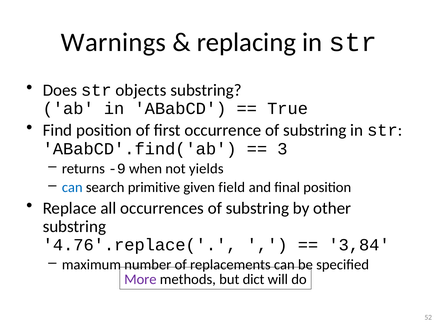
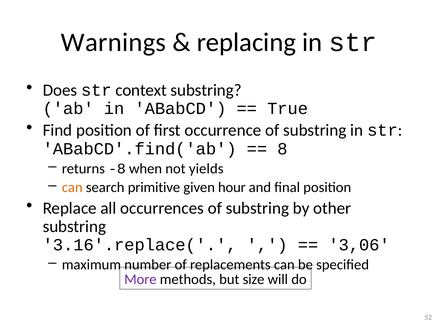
objects: objects -> context
3: 3 -> 8
-9: -9 -> -8
can at (72, 188) colour: blue -> orange
field: field -> hour
4.76'.replace(: 4.76'.replace( -> 3.16'.replace(
3,84: 3,84 -> 3,06
dict: dict -> size
